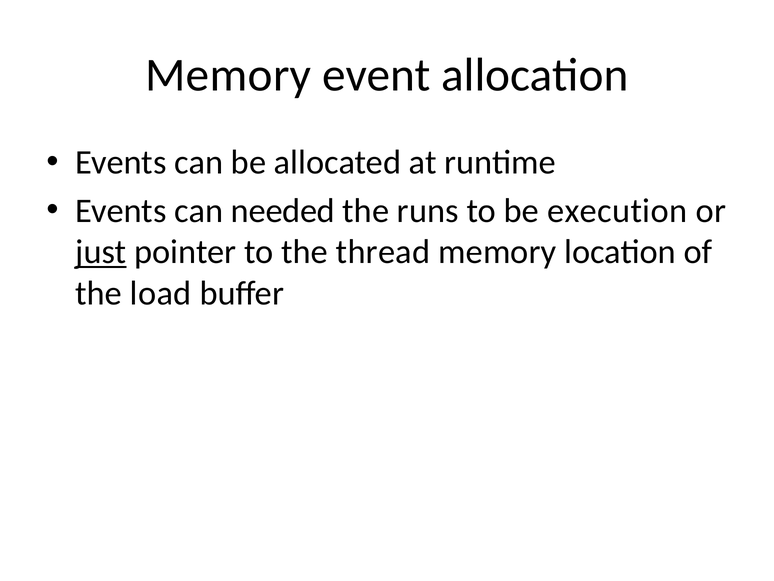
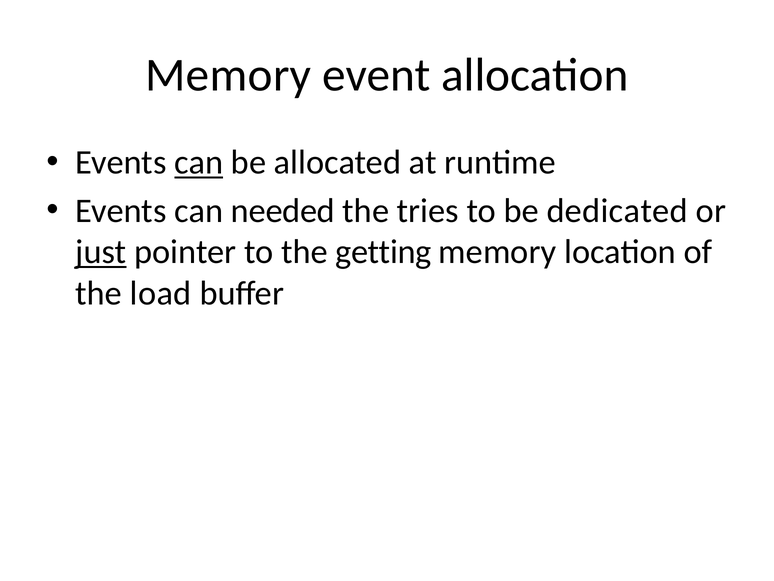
can at (199, 162) underline: none -> present
runs: runs -> tries
execution: execution -> dedicated
thread: thread -> getting
